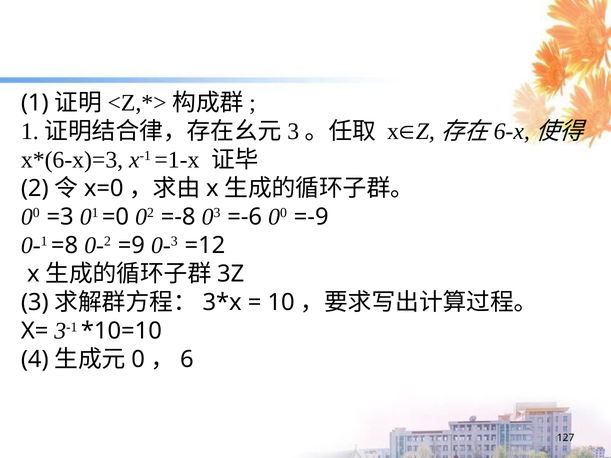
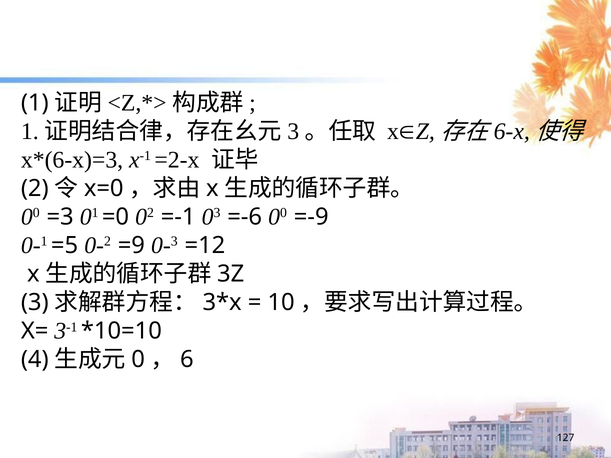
=1-x: =1-x -> =2-x
=-8: =-8 -> =-1
=8: =8 -> =5
